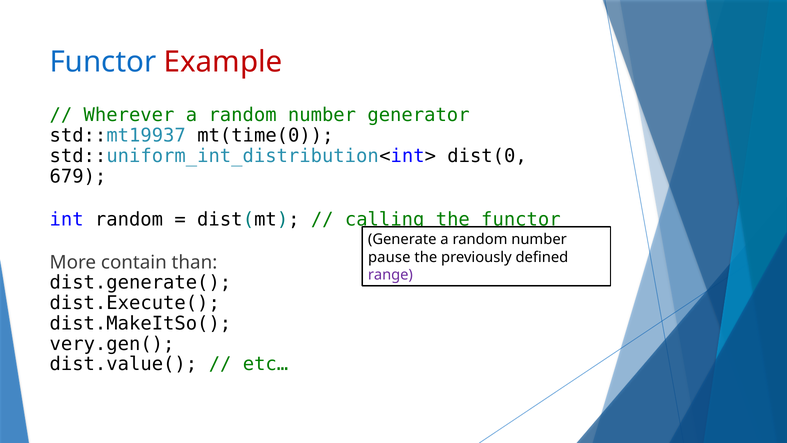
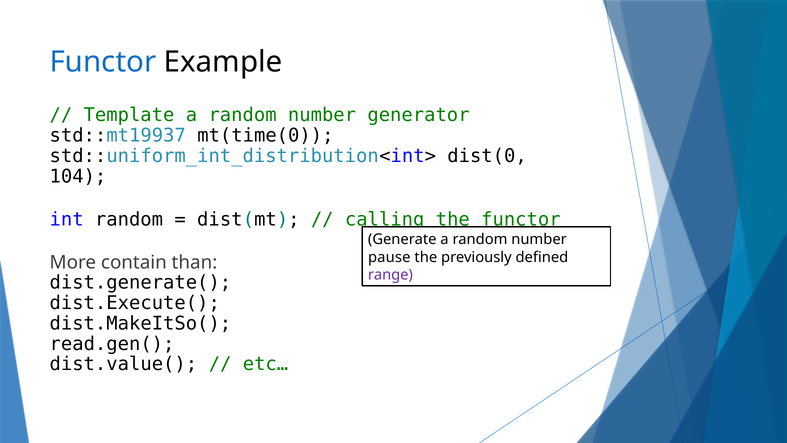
Example colour: red -> black
Wherever: Wherever -> Template
679: 679 -> 104
very.gen(: very.gen( -> read.gen(
